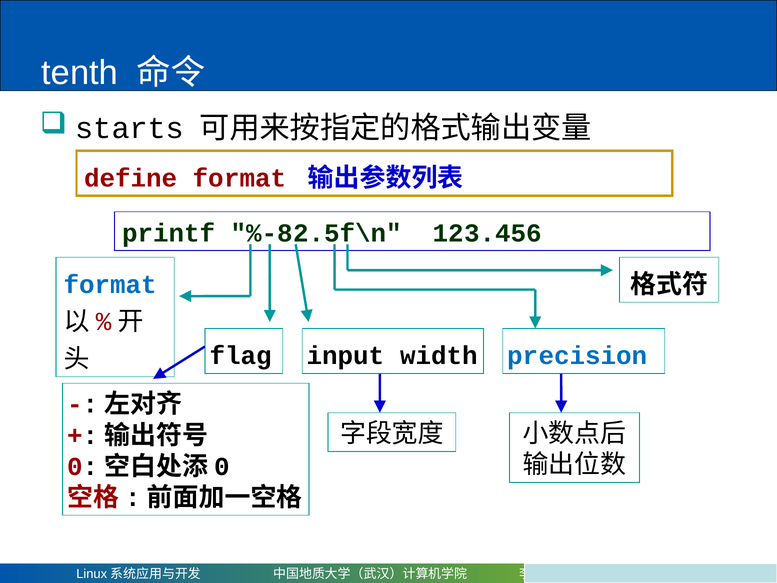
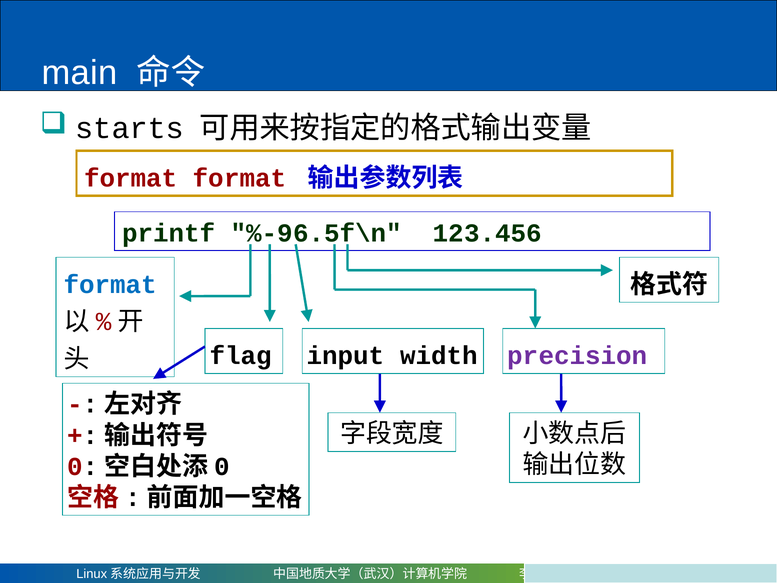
tenth: tenth -> main
define at (131, 178): define -> format
%-82.5f\n: %-82.5f\n -> %-96.5f\n
precision colour: blue -> purple
